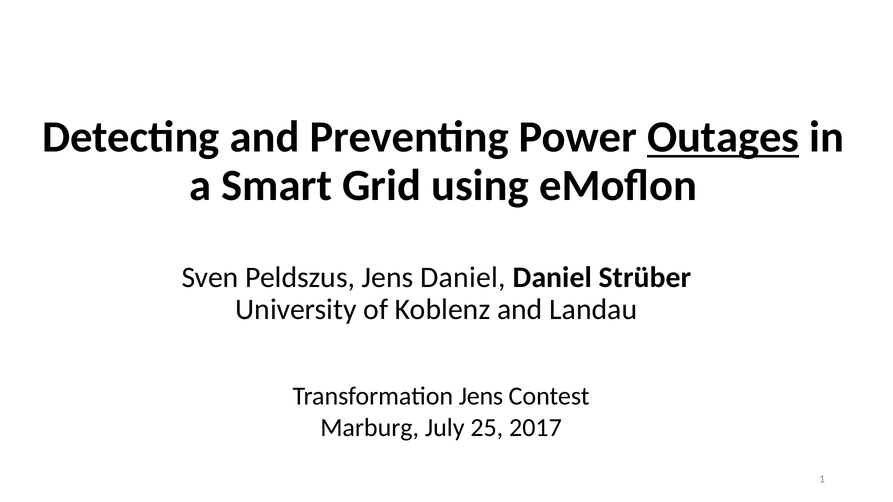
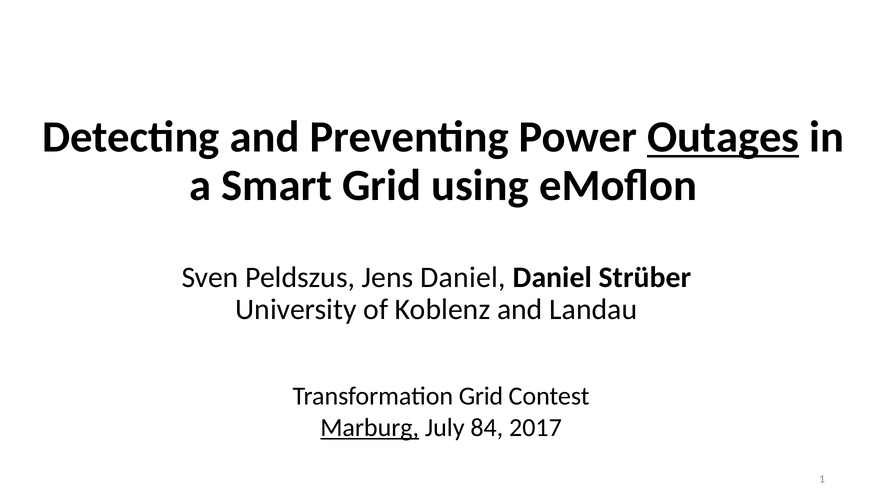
Transformation Jens: Jens -> Grid
Marburg underline: none -> present
25: 25 -> 84
